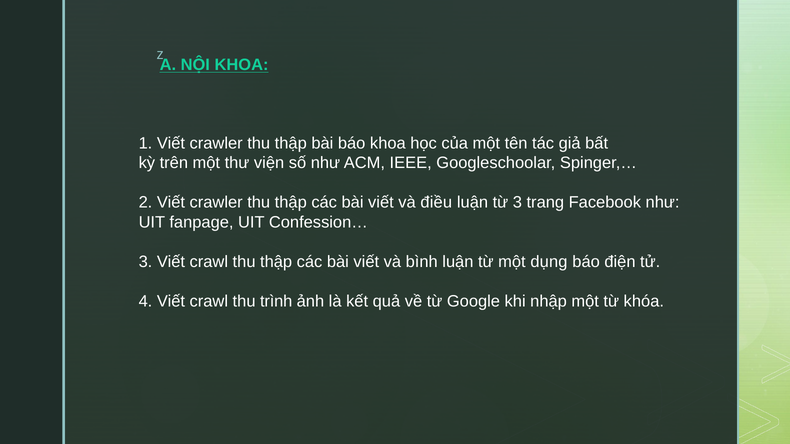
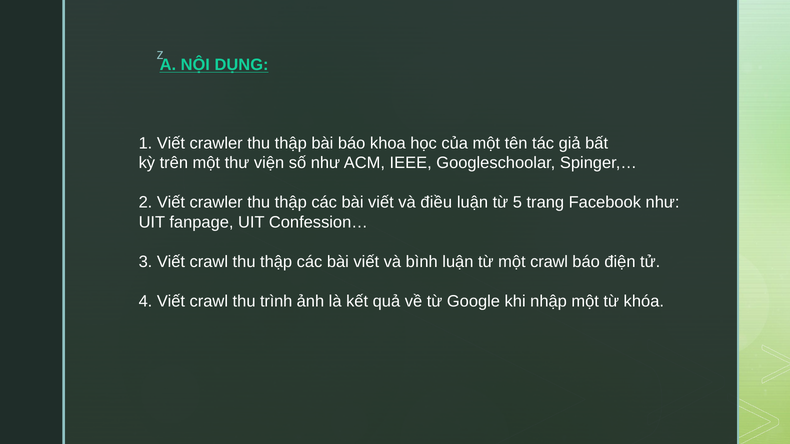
NỘI KHOA: KHOA -> DỤNG
từ 3: 3 -> 5
một dụng: dụng -> crawl
